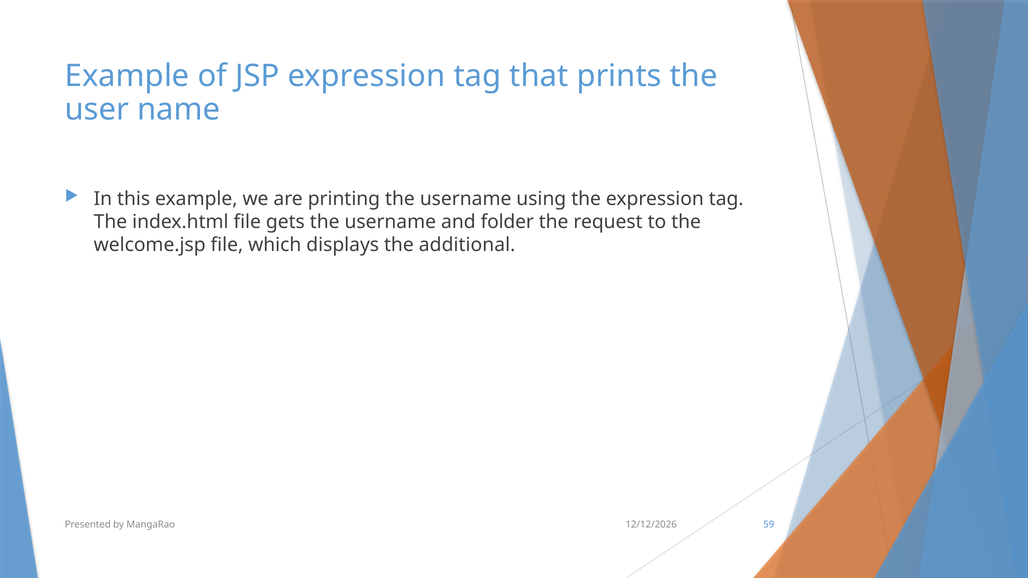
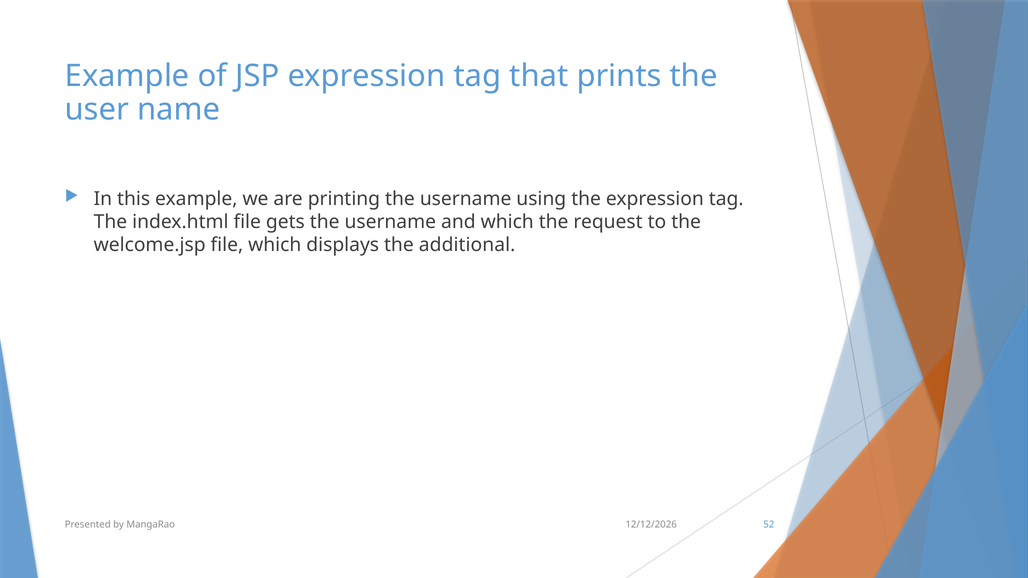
and folder: folder -> which
59: 59 -> 52
